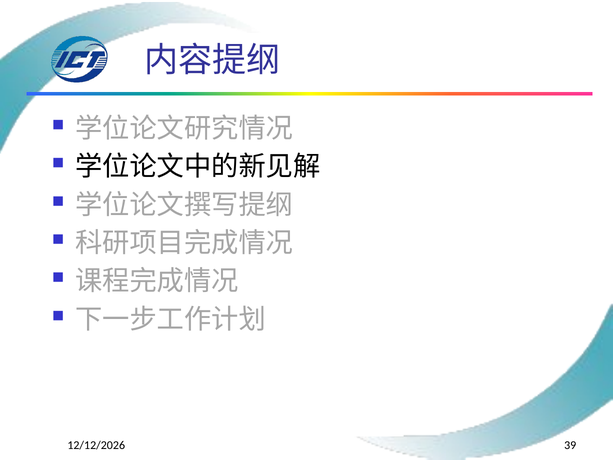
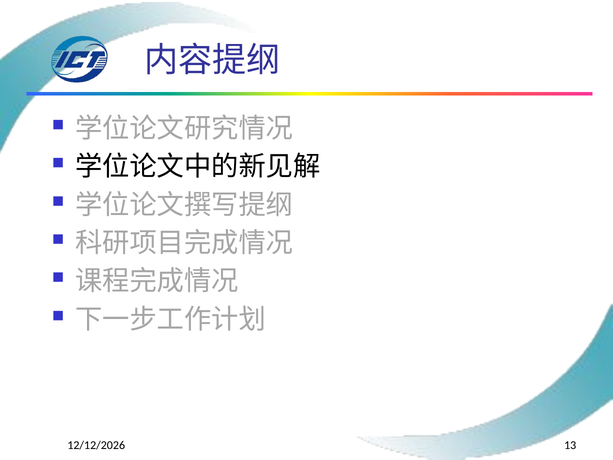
39: 39 -> 13
